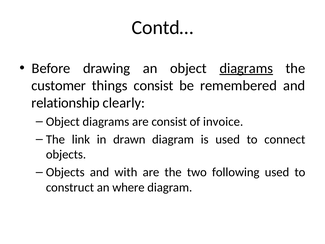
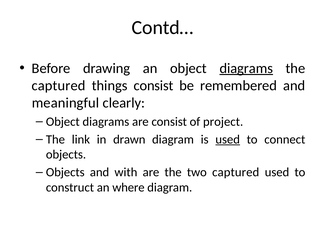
customer at (59, 86): customer -> captured
relationship: relationship -> meaningful
invoice: invoice -> project
used at (228, 139) underline: none -> present
two following: following -> captured
